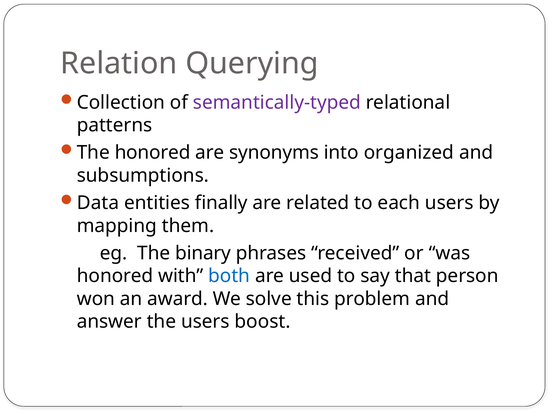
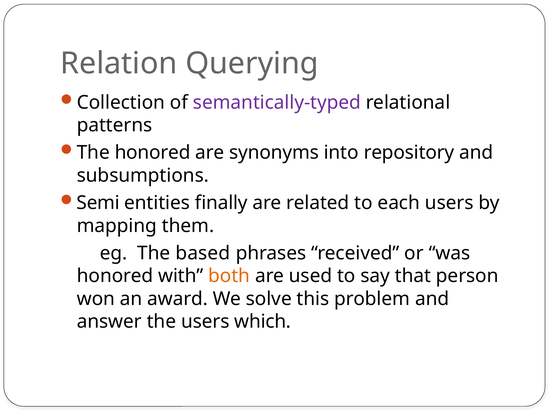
organized: organized -> repository
Data: Data -> Semi
binary: binary -> based
both colour: blue -> orange
boost: boost -> which
